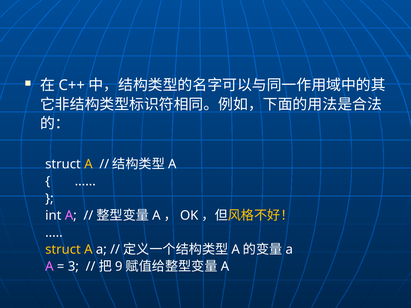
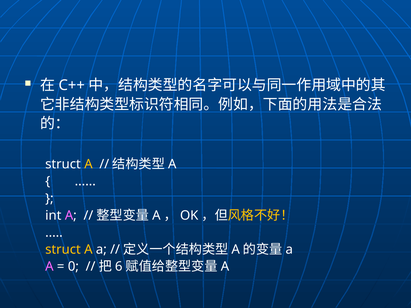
3: 3 -> 0
9: 9 -> 6
